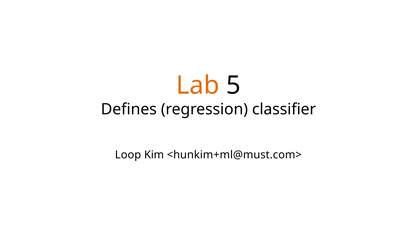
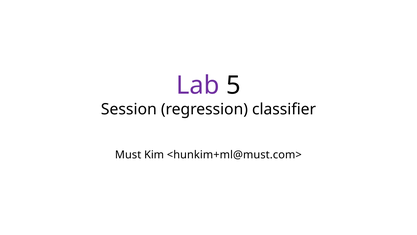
Lab colour: orange -> purple
Defines: Defines -> Session
Loop: Loop -> Must
